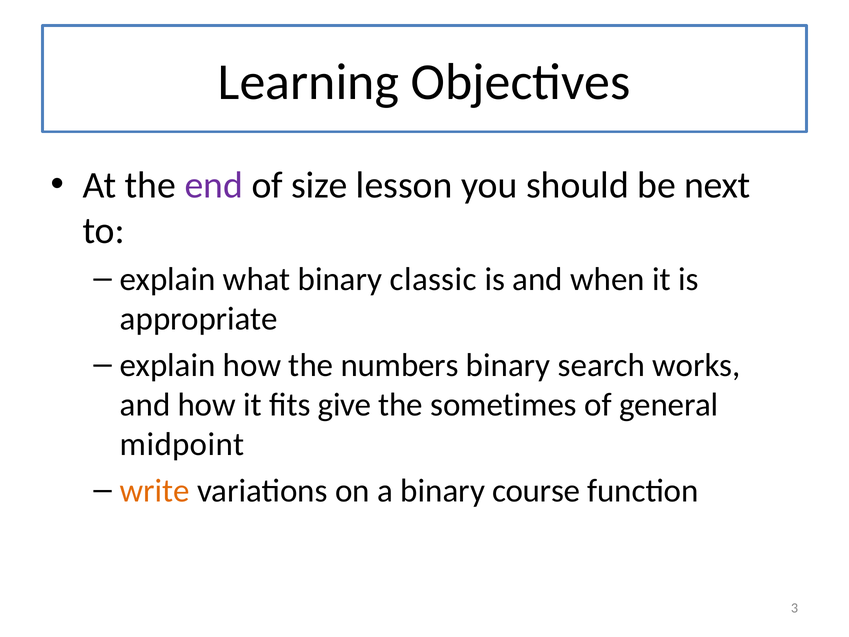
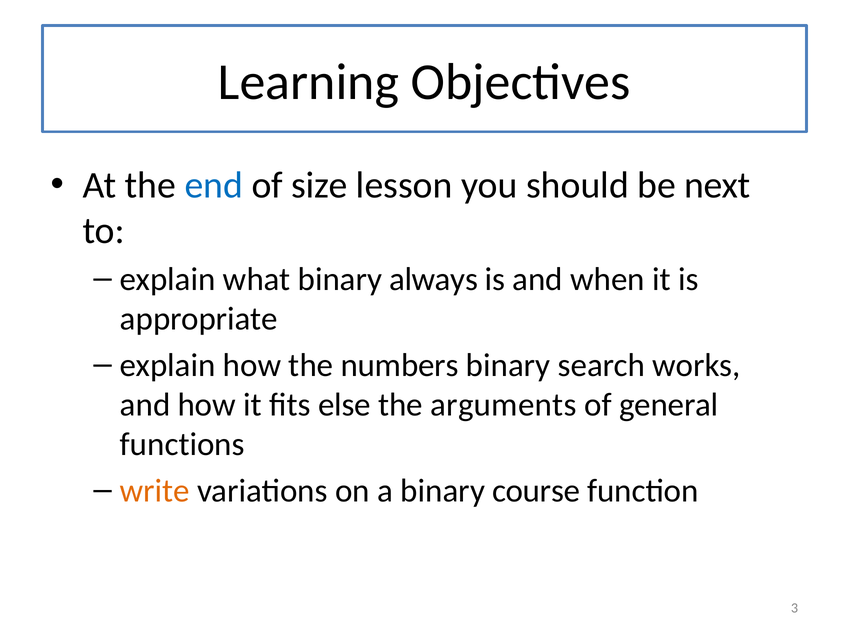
end colour: purple -> blue
classic: classic -> always
give: give -> else
sometimes: sometimes -> arguments
midpoint: midpoint -> functions
